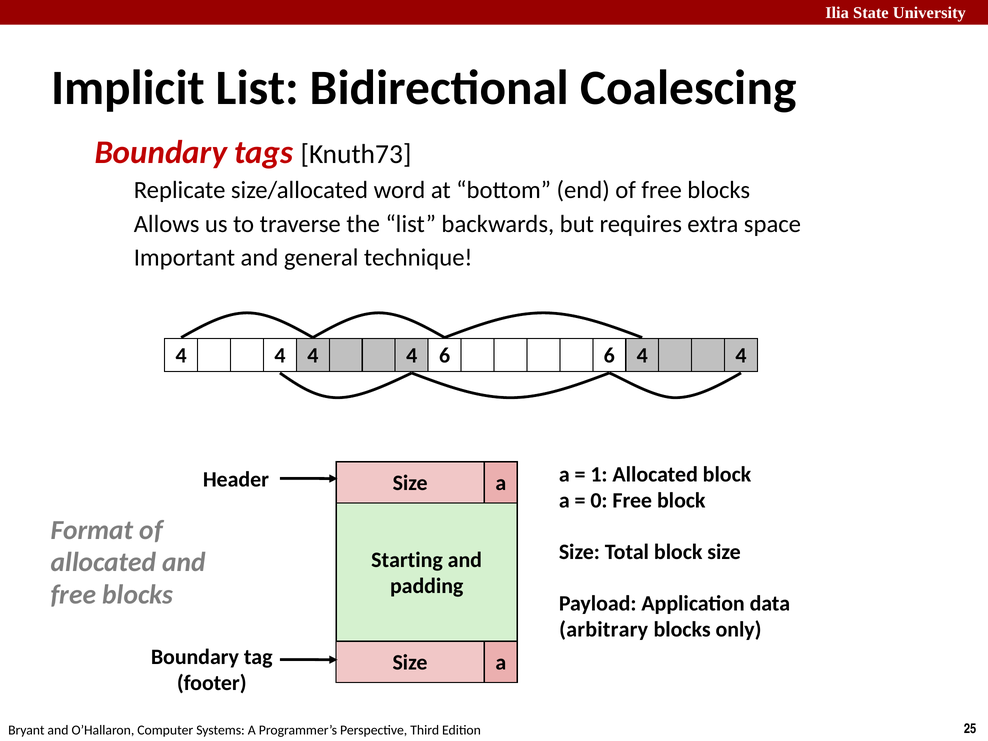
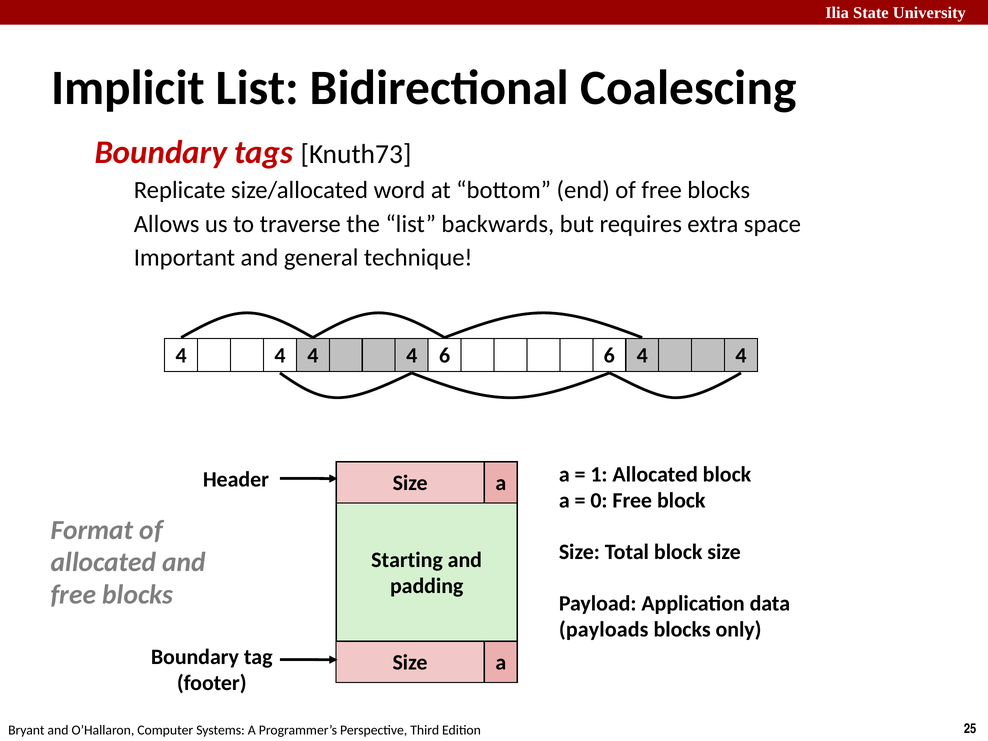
arbitrary: arbitrary -> payloads
